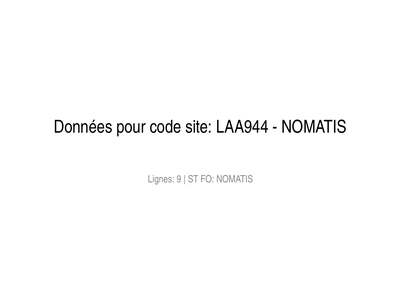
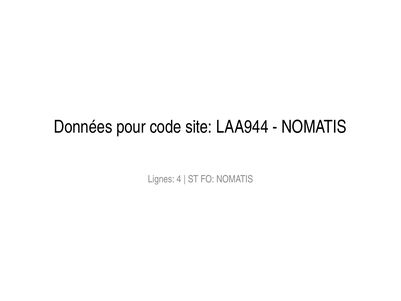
9: 9 -> 4
